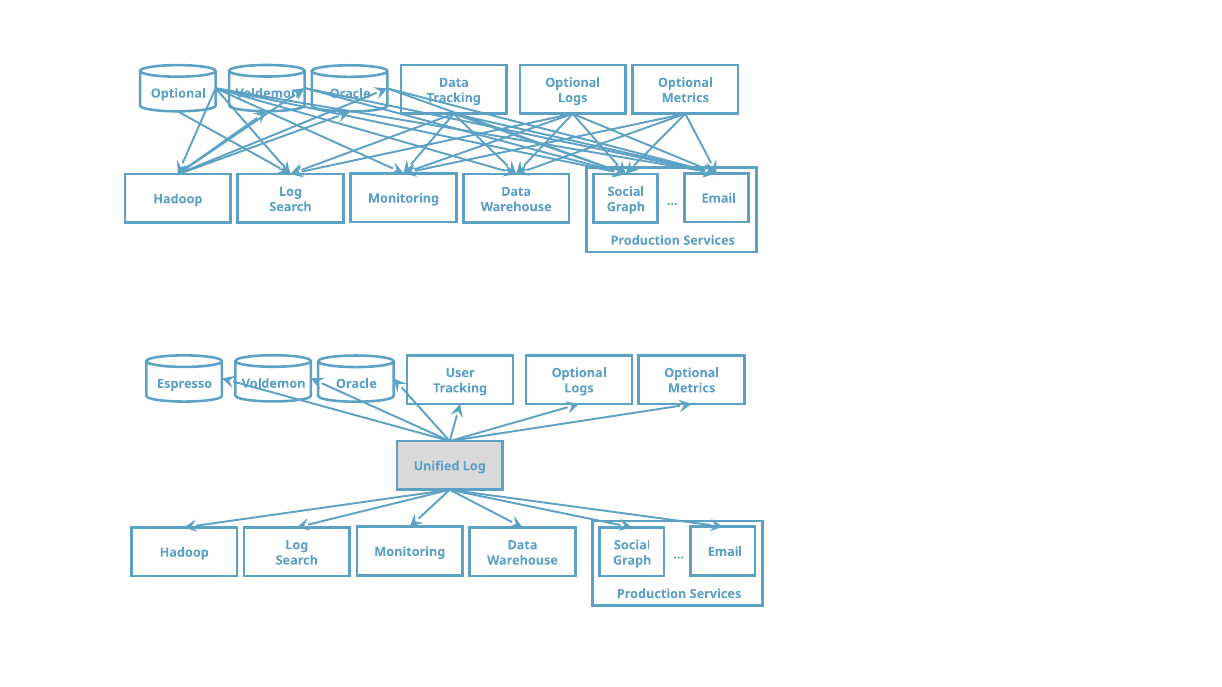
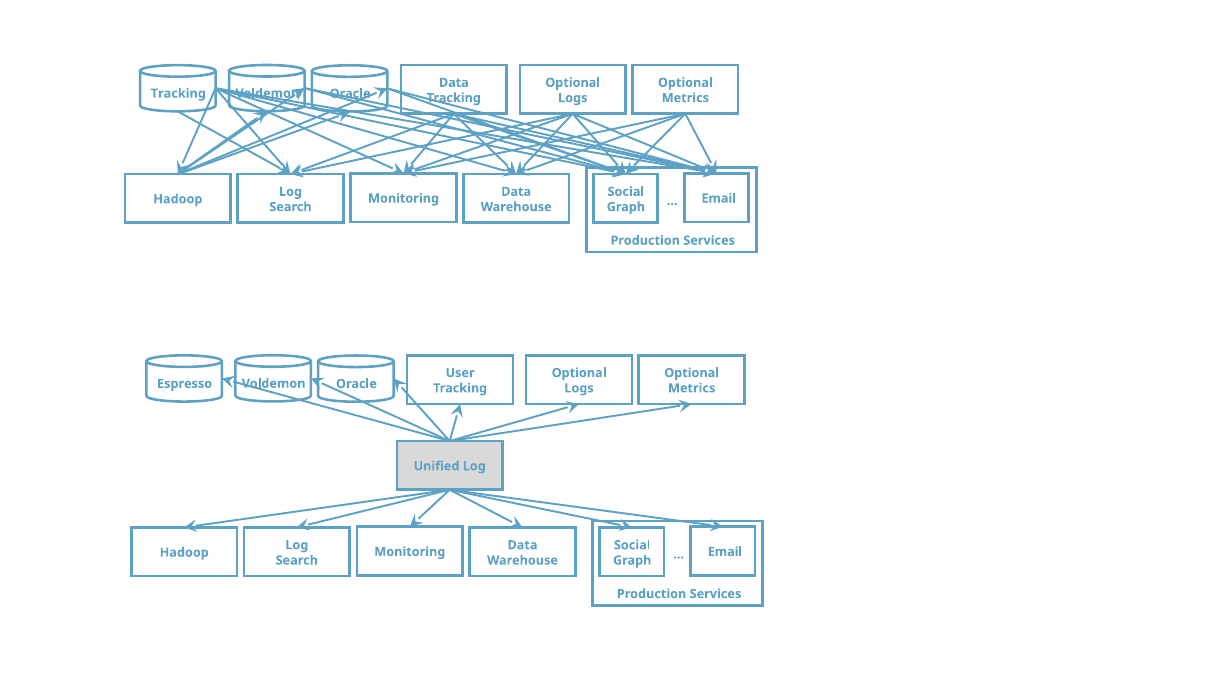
Optional at (178, 93): Optional -> Tracking
